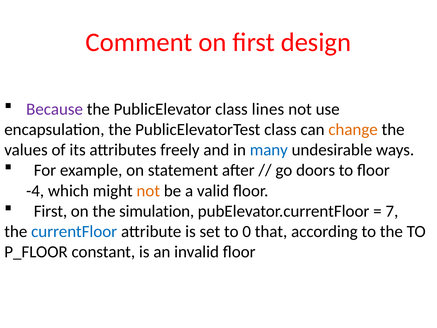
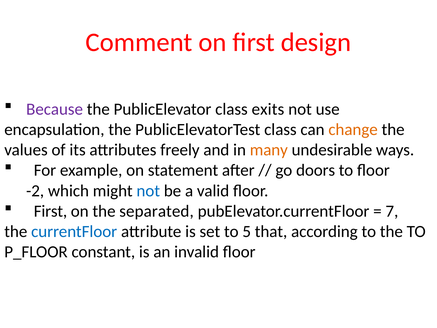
lines: lines -> exits
many colour: blue -> orange
-4: -4 -> -2
not at (148, 191) colour: orange -> blue
simulation: simulation -> separated
0: 0 -> 5
